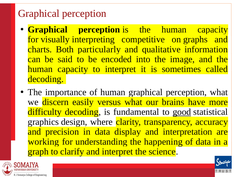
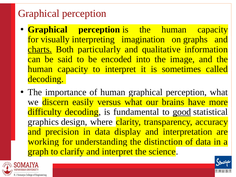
competitive: competitive -> imagination
charts underline: none -> present
happening: happening -> distinction
